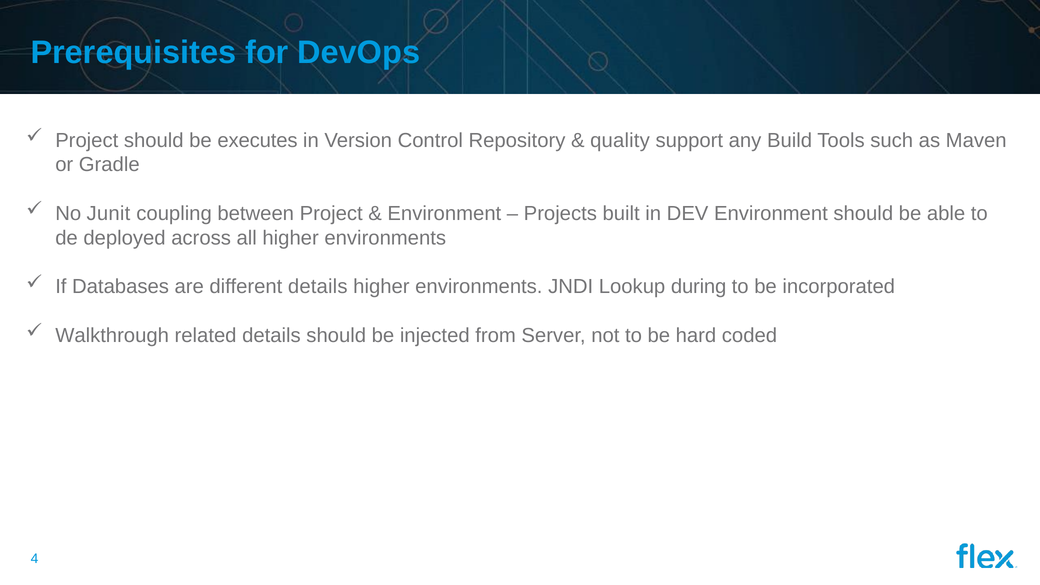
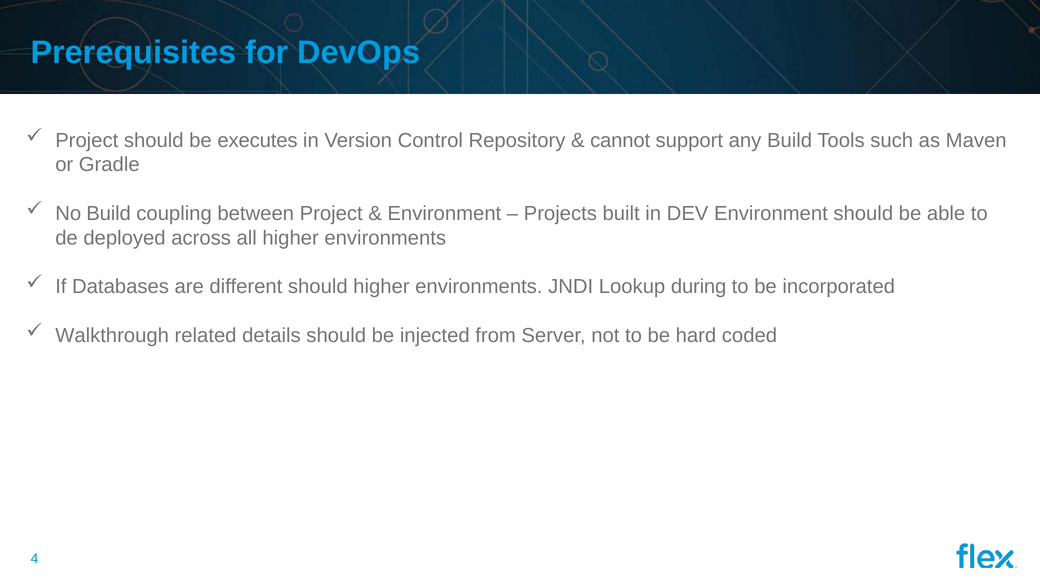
quality: quality -> cannot
No Junit: Junit -> Build
different details: details -> should
